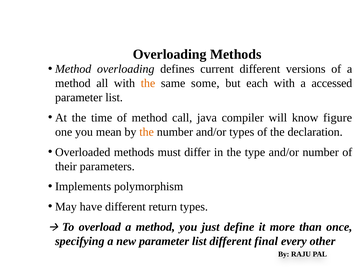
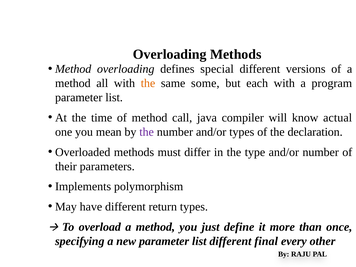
current: current -> special
accessed: accessed -> program
figure: figure -> actual
the at (147, 132) colour: orange -> purple
